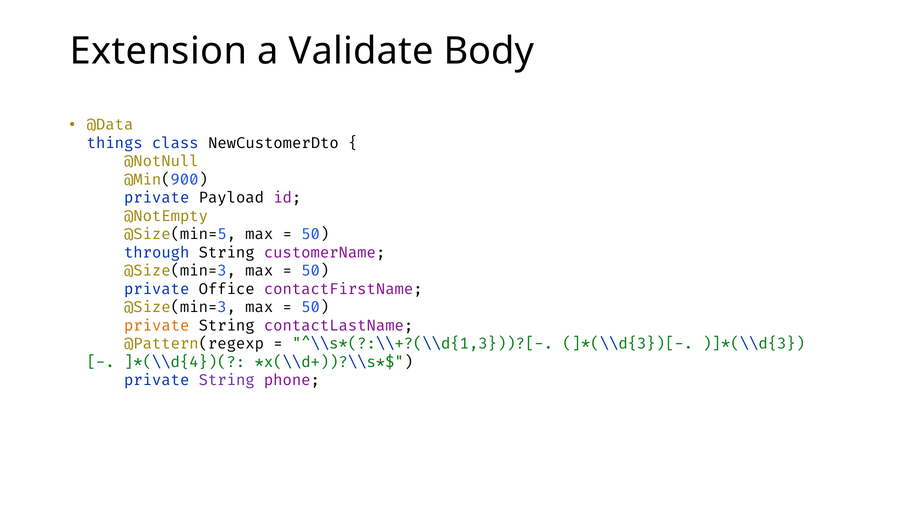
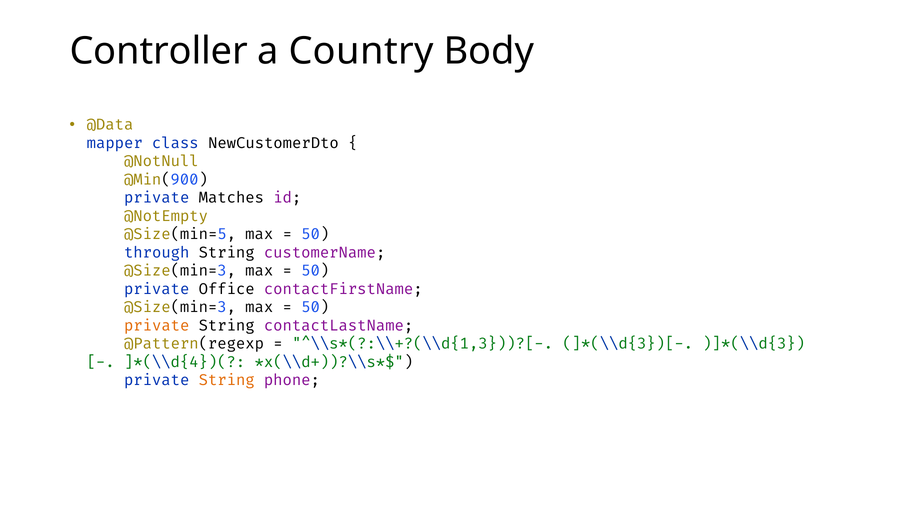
Extension: Extension -> Controller
Validate: Validate -> Country
things: things -> mapper
Payload: Payload -> Matches
String at (227, 380) colour: purple -> orange
